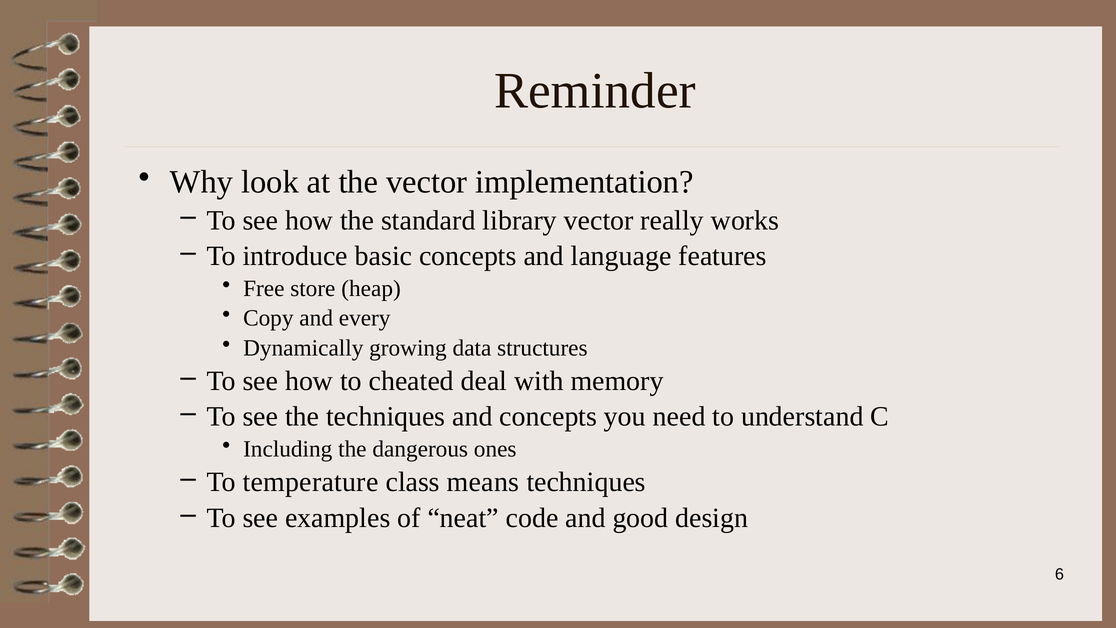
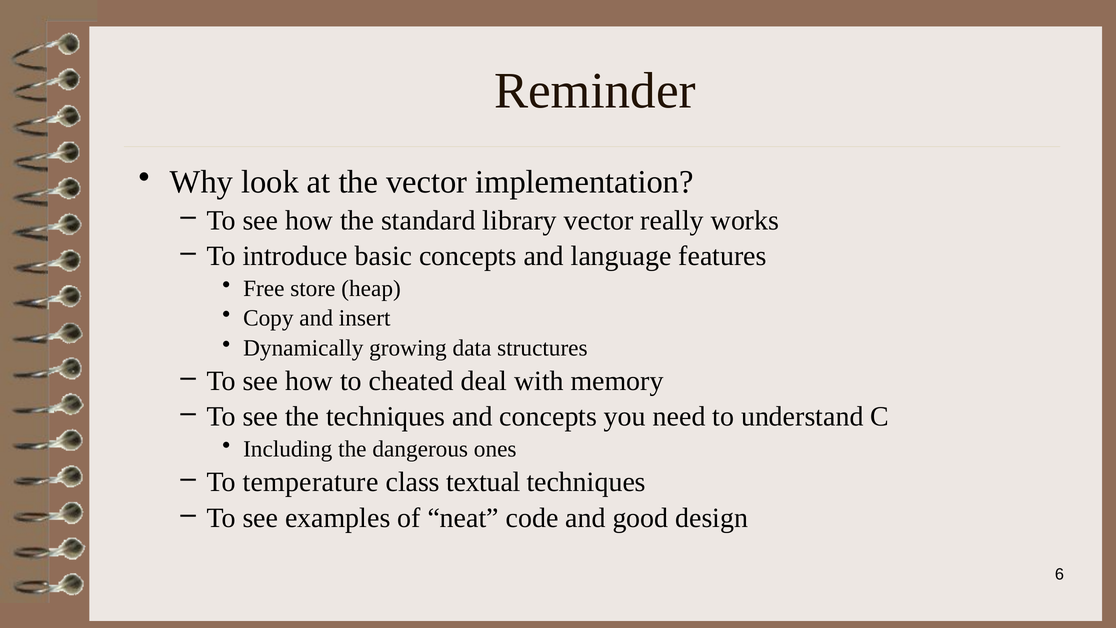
every: every -> insert
means: means -> textual
